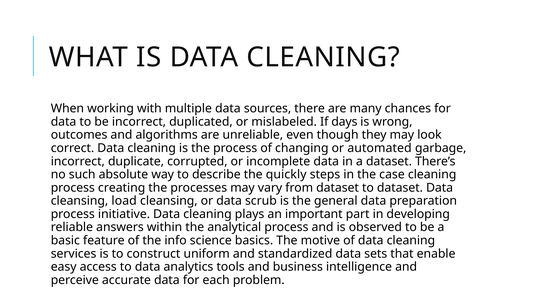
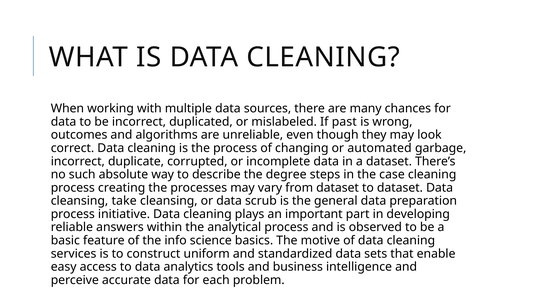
days: days -> past
quickly: quickly -> degree
load: load -> take
